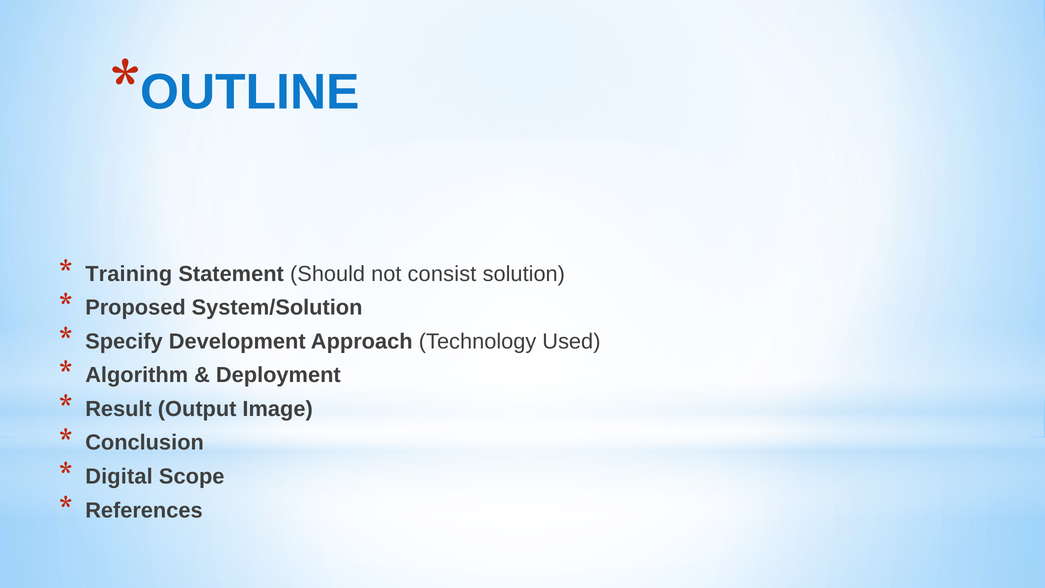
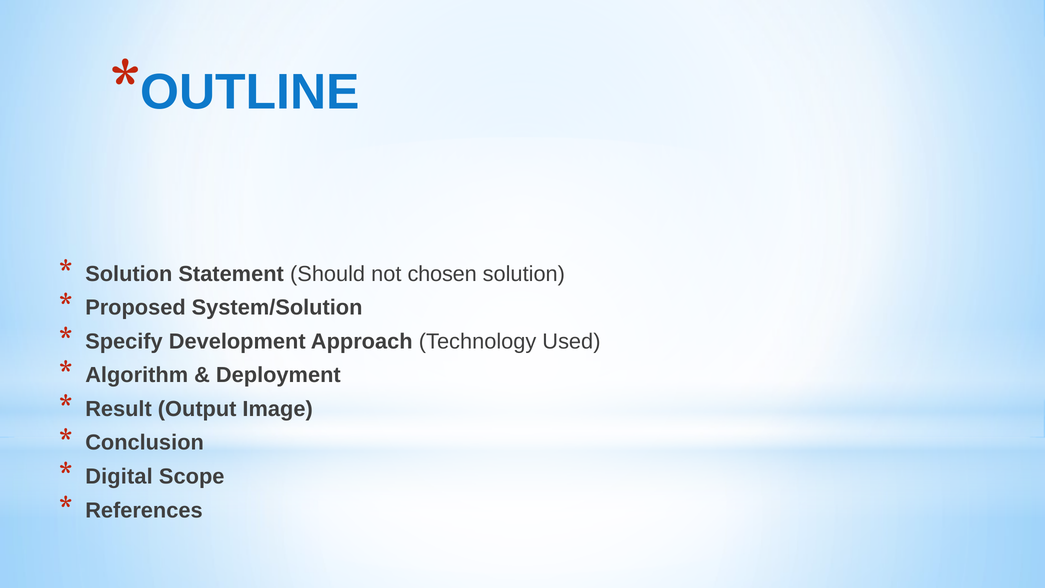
Training at (129, 274): Training -> Solution
consist: consist -> chosen
